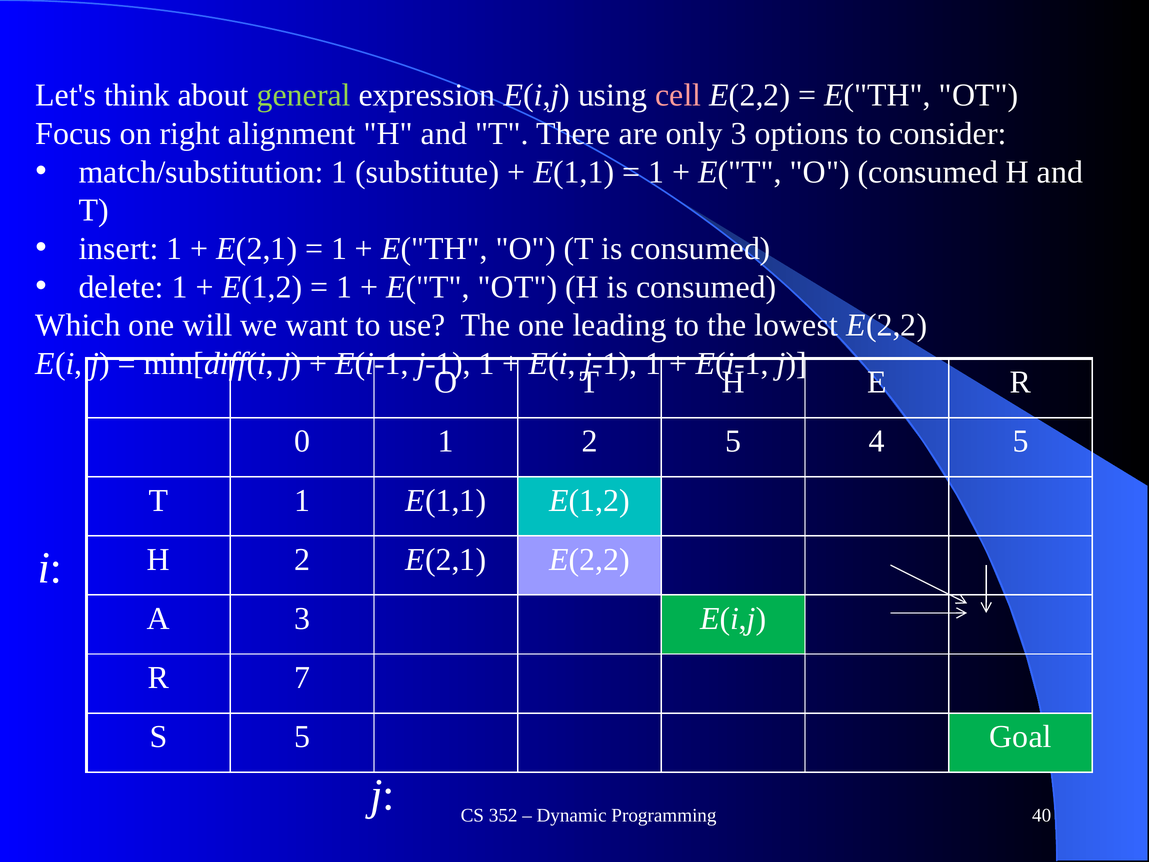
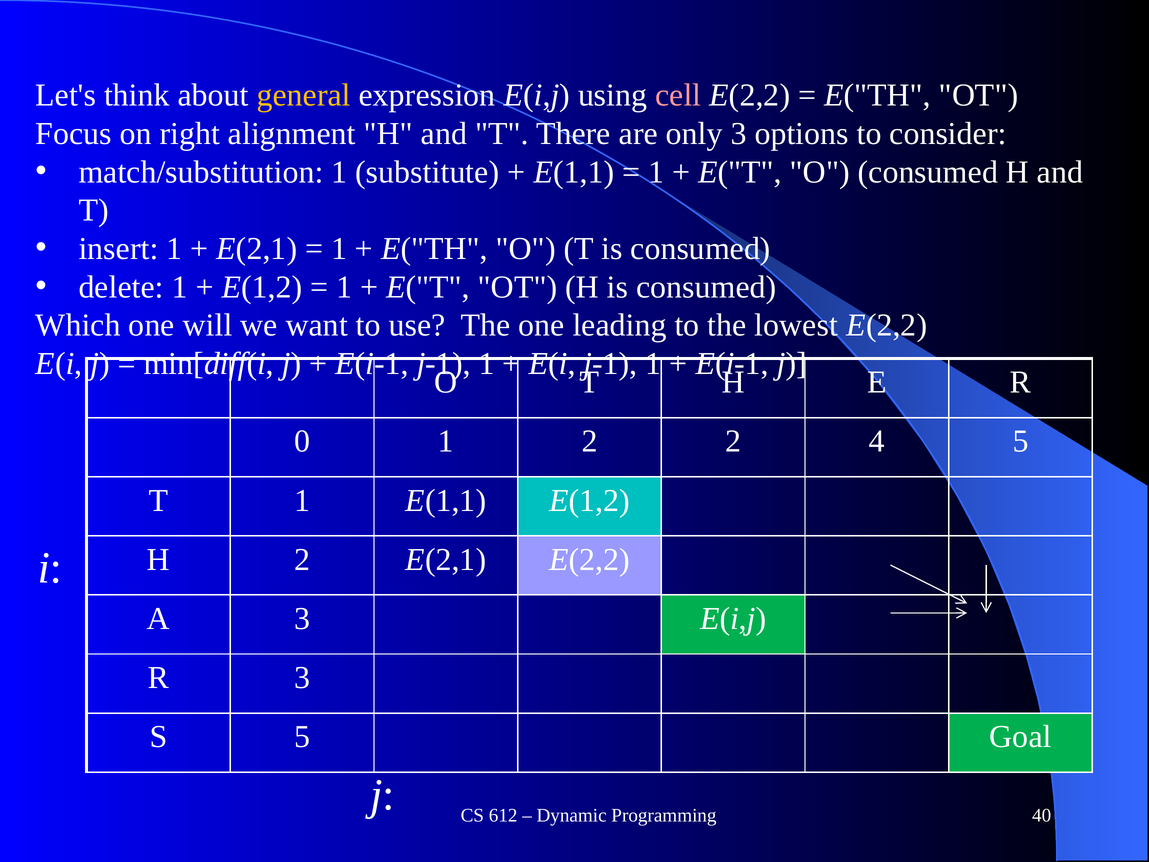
general colour: light green -> yellow
2 5: 5 -> 2
R 7: 7 -> 3
352: 352 -> 612
